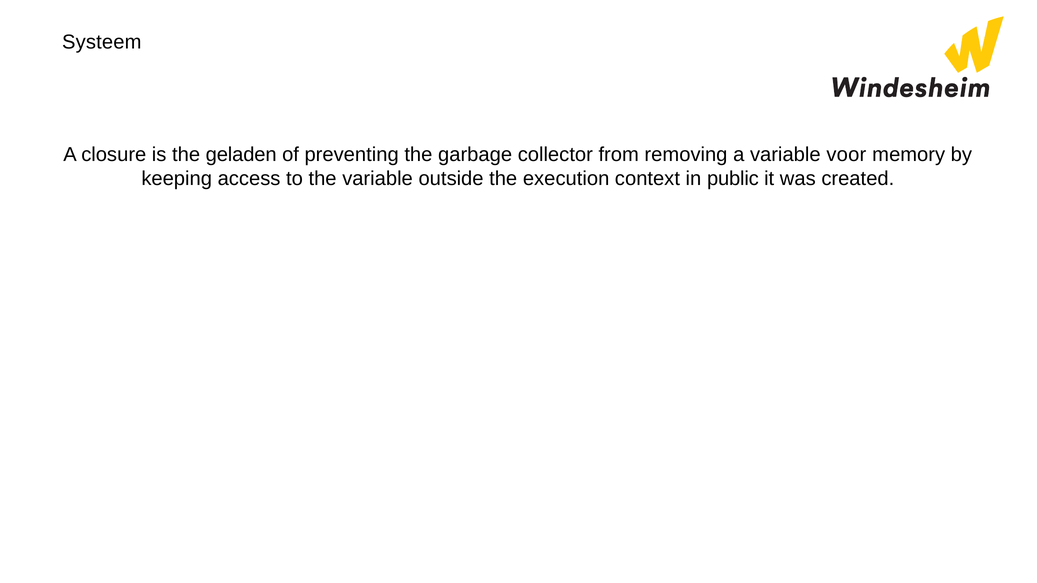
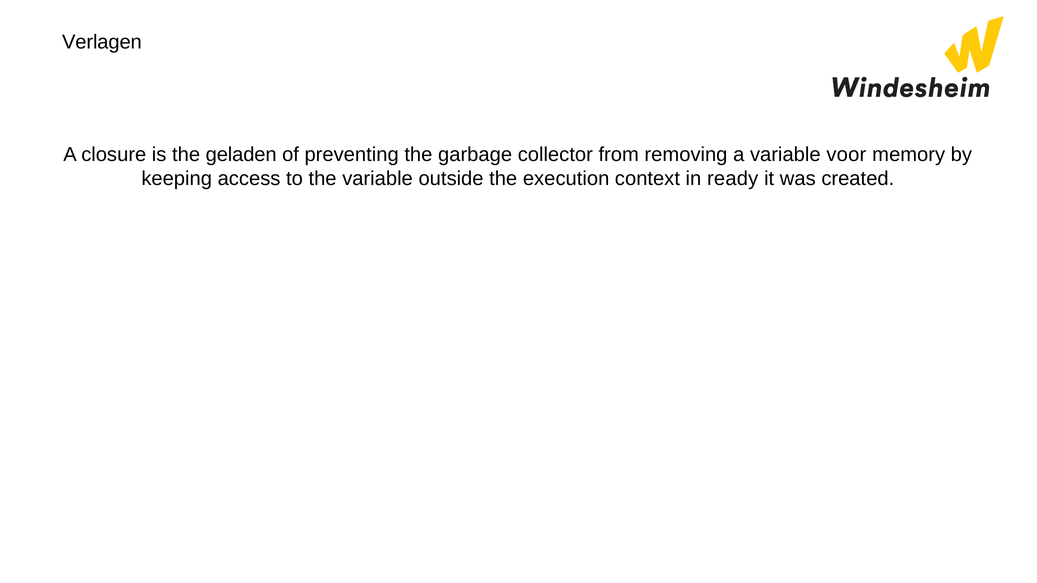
Systeem: Systeem -> Verlagen
public: public -> ready
